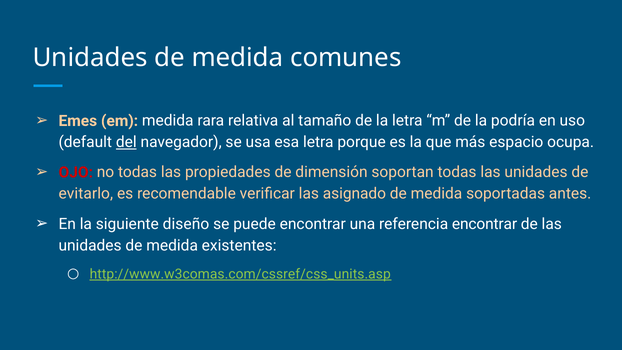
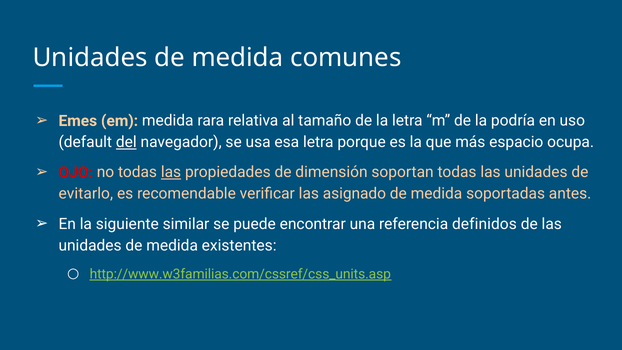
las at (171, 172) underline: none -> present
diseño: diseño -> similar
referencia encontrar: encontrar -> definidos
http://www.w3comas.com/cssref/css_units.asp: http://www.w3comas.com/cssref/css_units.asp -> http://www.w3familias.com/cssref/css_units.asp
